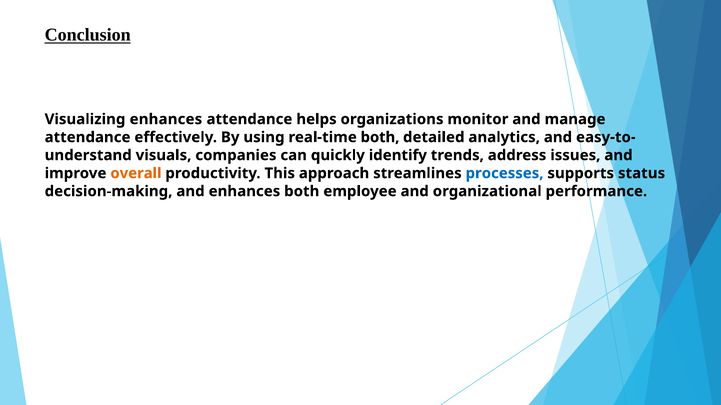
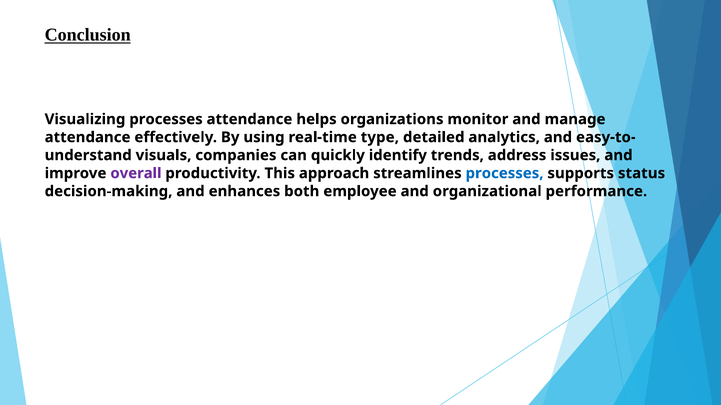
Visualizing enhances: enhances -> processes
real-time both: both -> type
overall colour: orange -> purple
